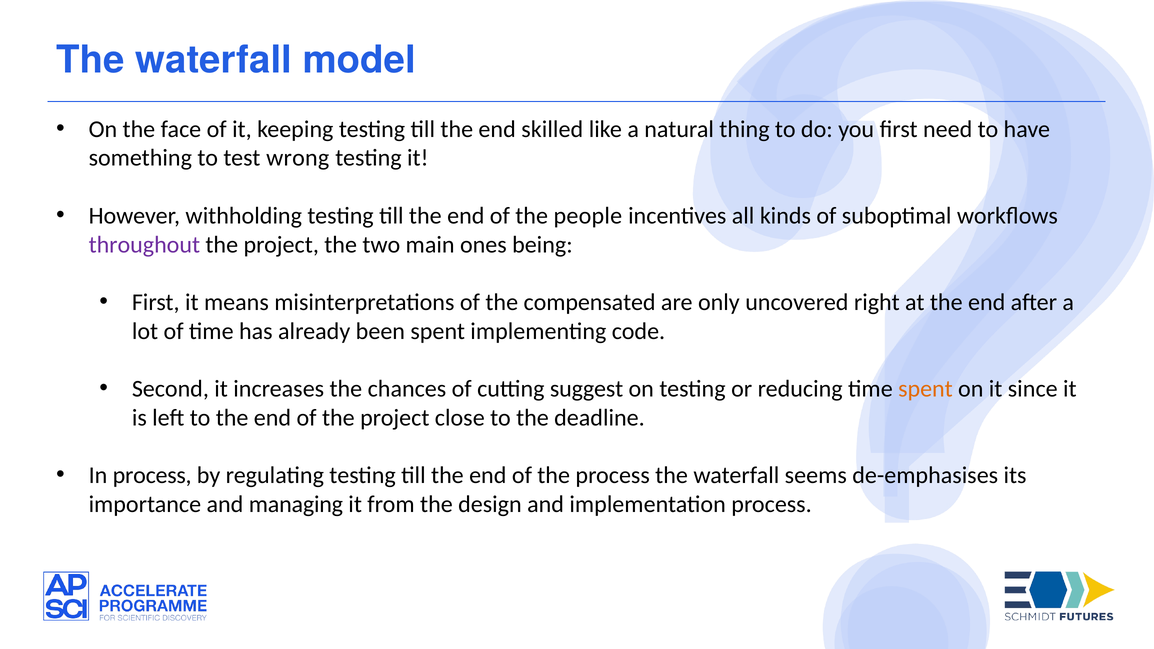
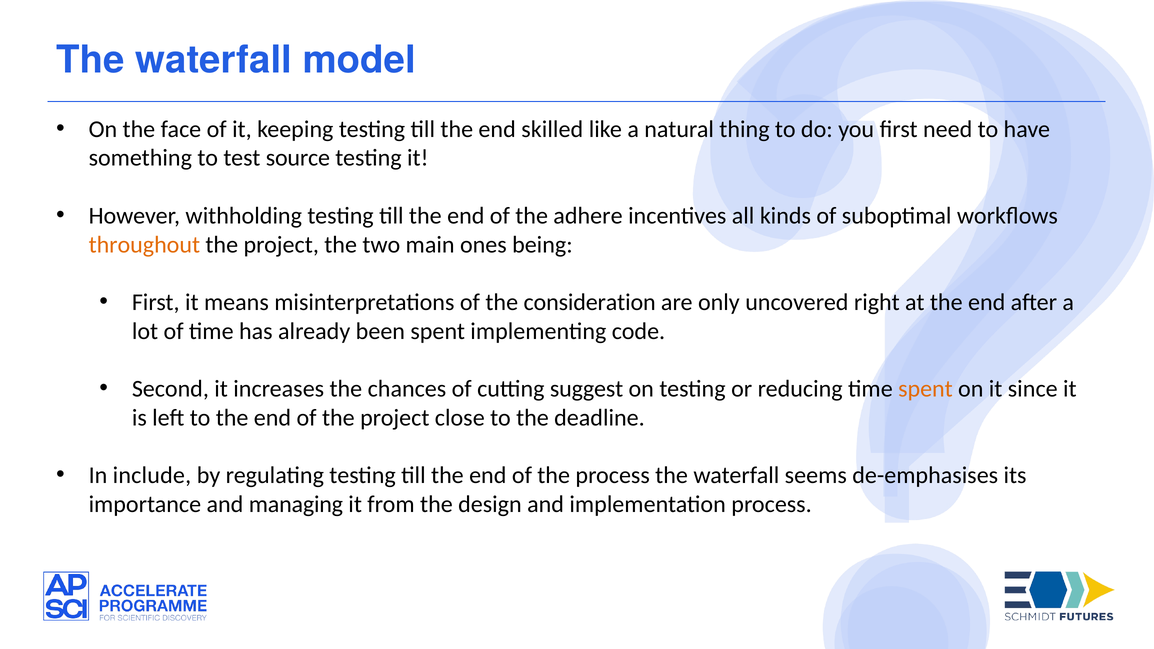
wrong: wrong -> source
people: people -> adhere
throughout colour: purple -> orange
compensated: compensated -> consideration
In process: process -> include
